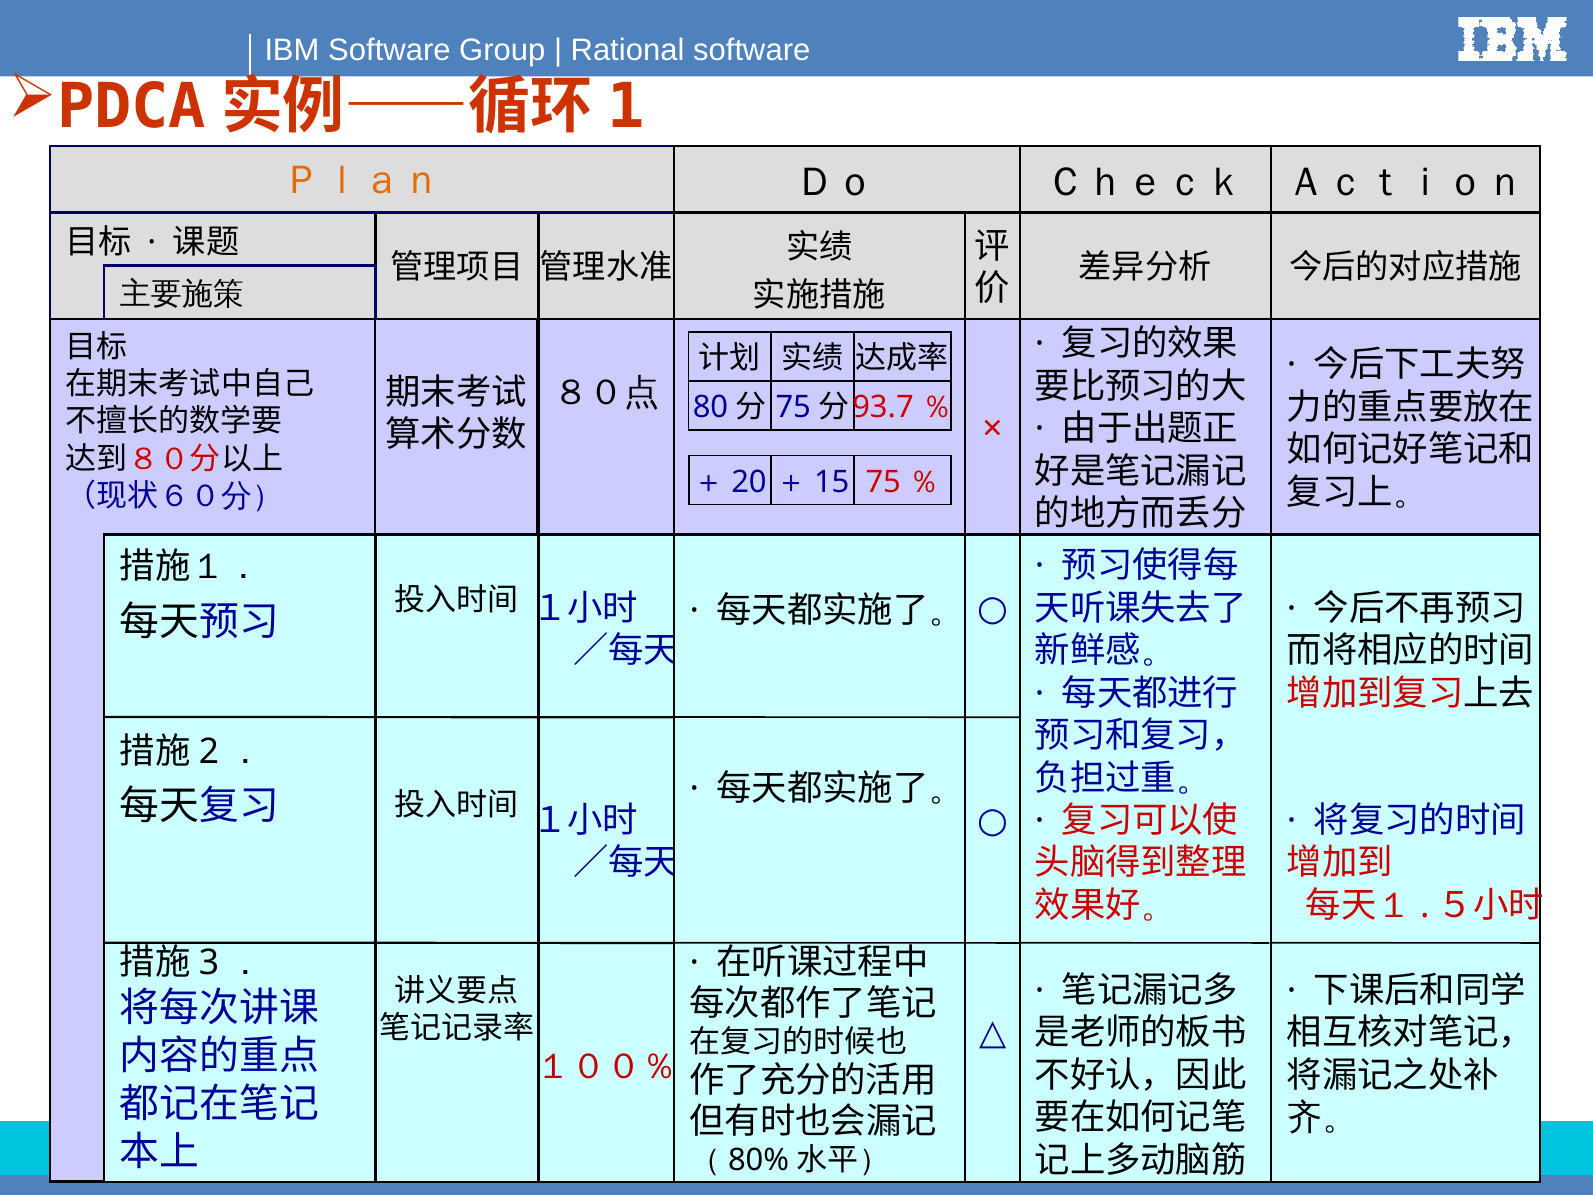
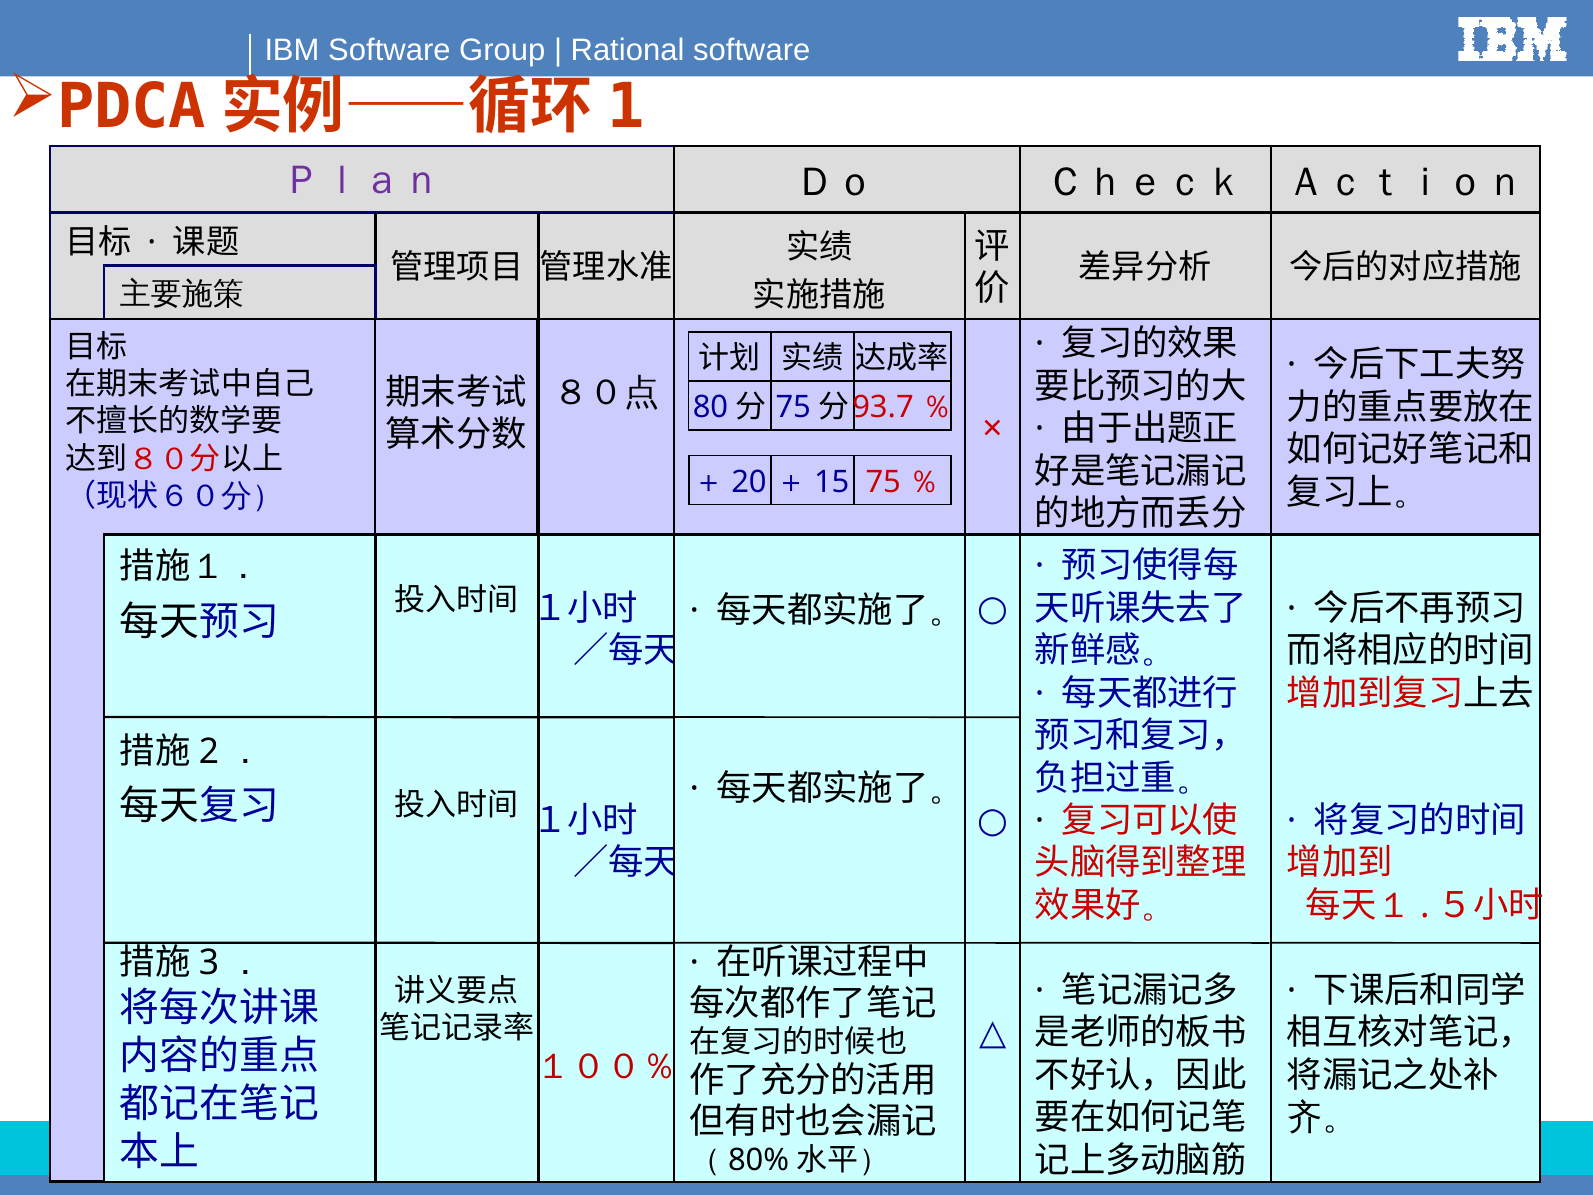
Ｐｌａｎ colour: orange -> purple
